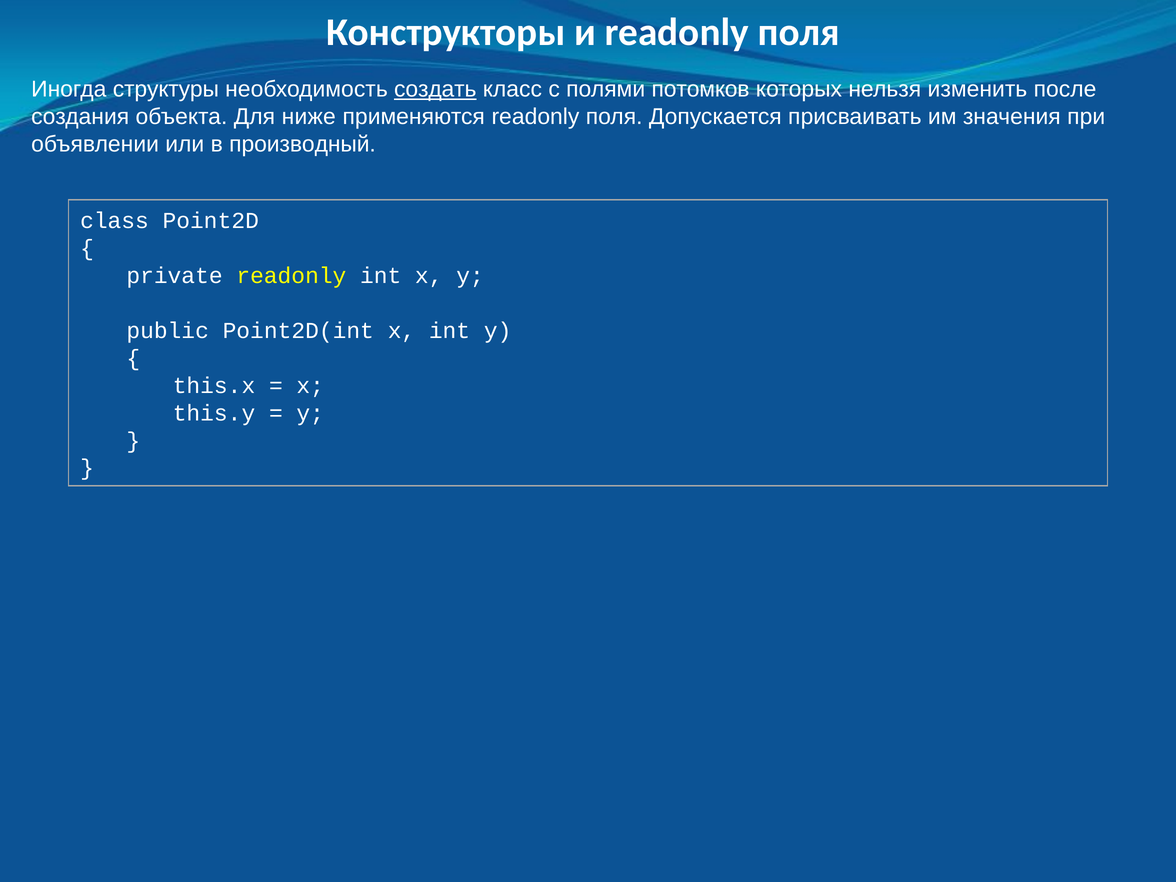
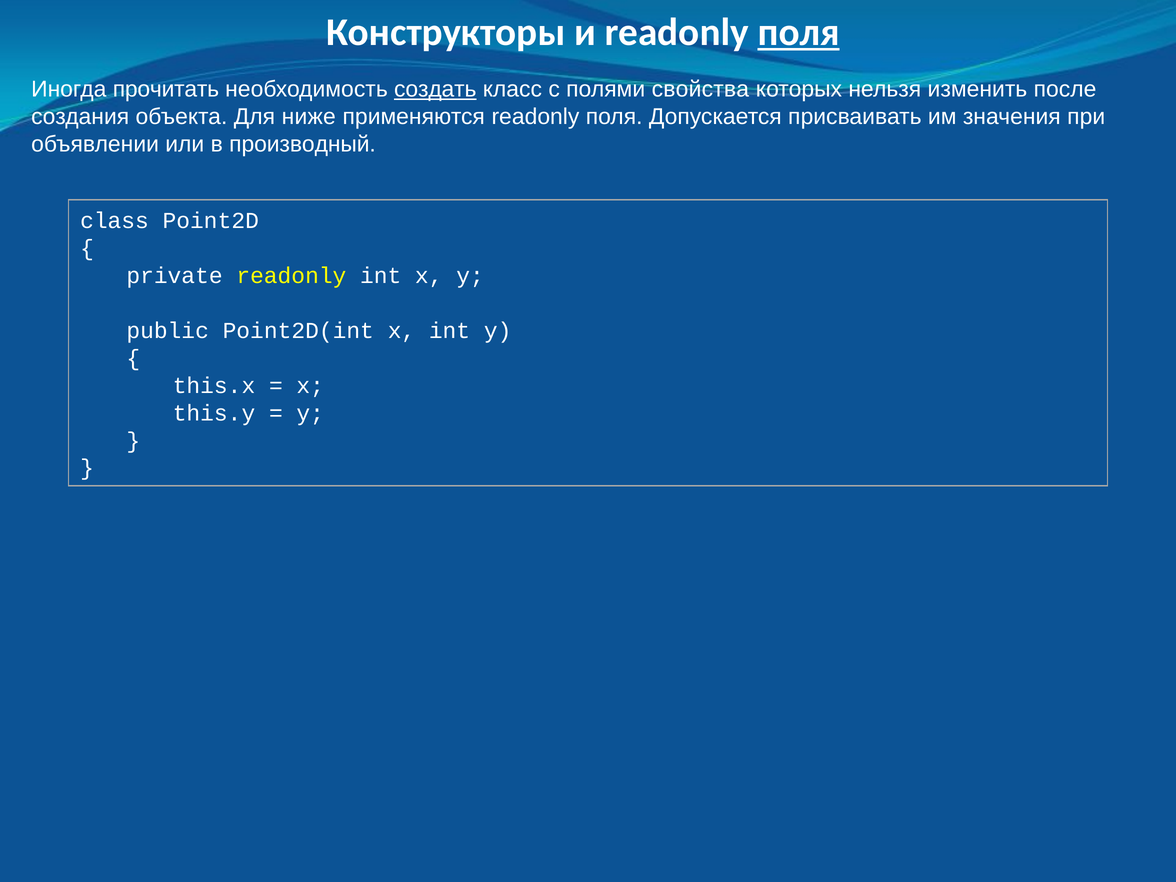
поля at (799, 32) underline: none -> present
структуры: структуры -> прочитать
потомков: потомков -> свойства
